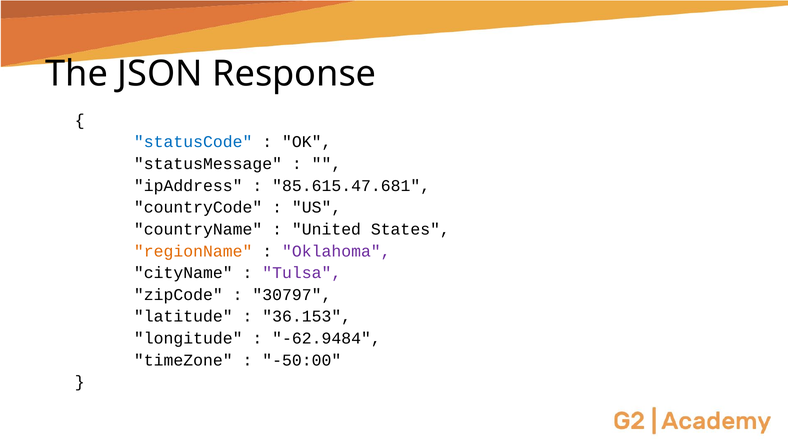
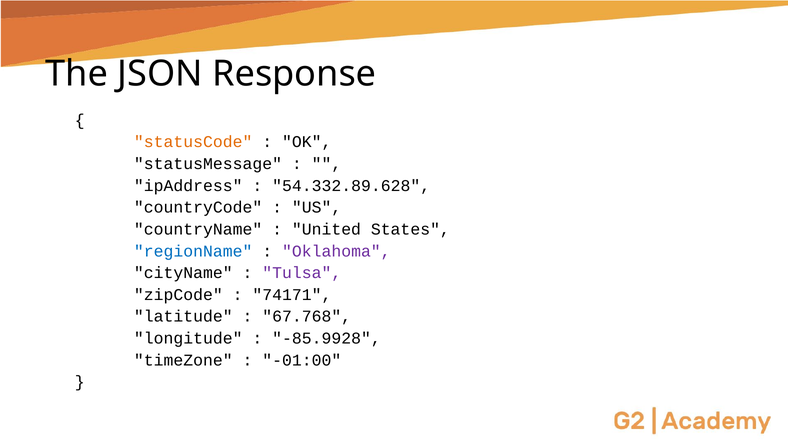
statusCode colour: blue -> orange
85.615.47.681: 85.615.47.681 -> 54.332.89.628
regionName colour: orange -> blue
30797: 30797 -> 74171
36.153: 36.153 -> 67.768
-62.9484: -62.9484 -> -85.9928
-50:00: -50:00 -> -01:00
